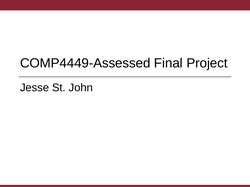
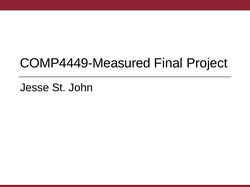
COMP4449-Assessed: COMP4449-Assessed -> COMP4449-Measured
